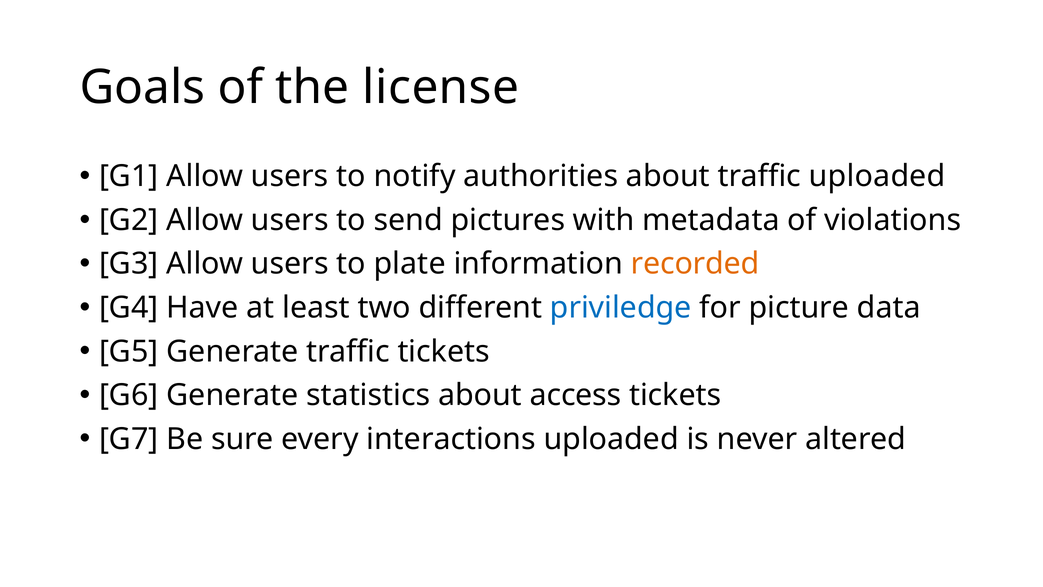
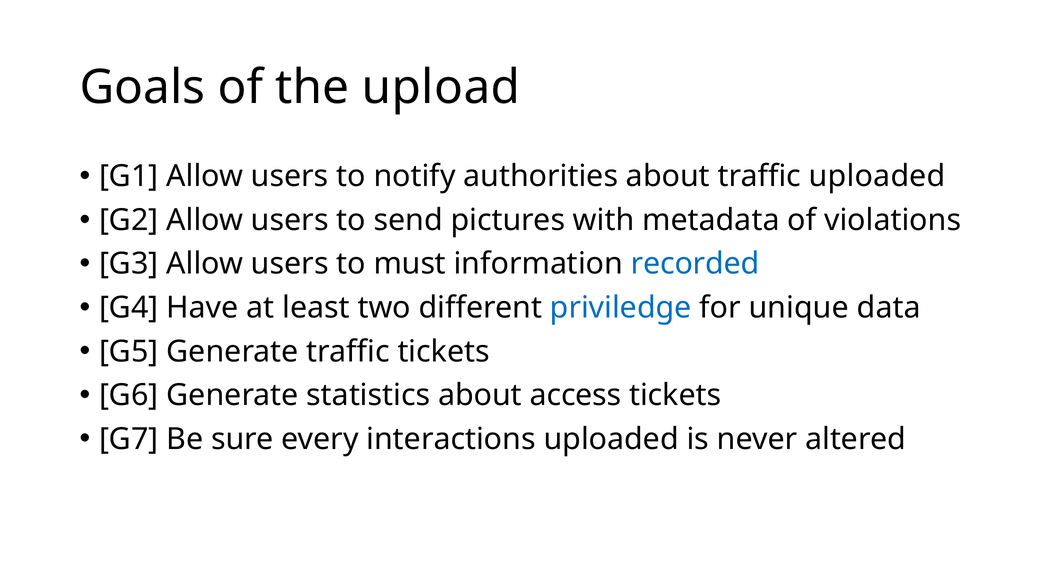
license: license -> upload
plate: plate -> must
recorded colour: orange -> blue
picture: picture -> unique
